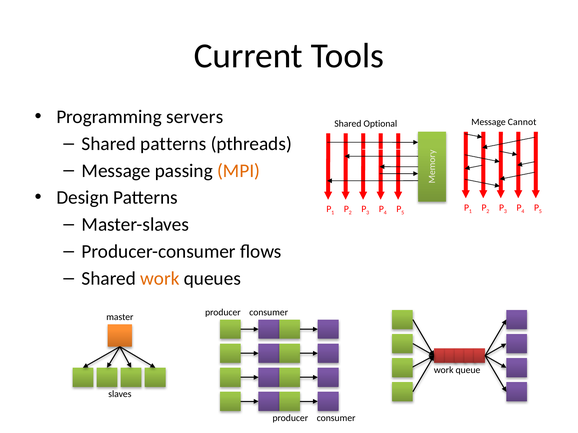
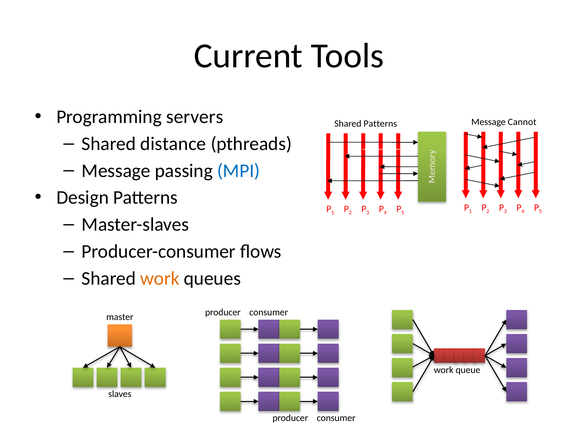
Shared Optional: Optional -> Patterns
Shared patterns: patterns -> distance
MPI colour: orange -> blue
